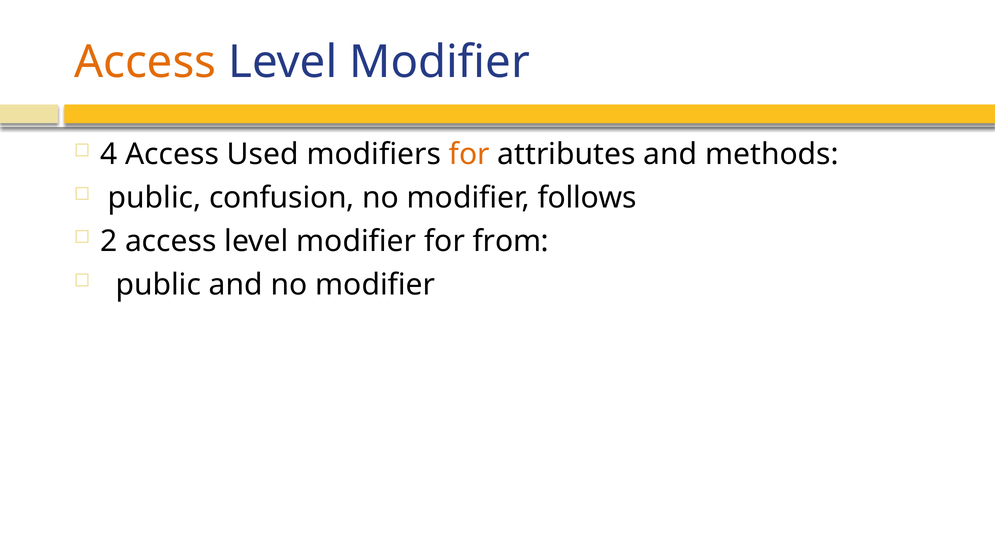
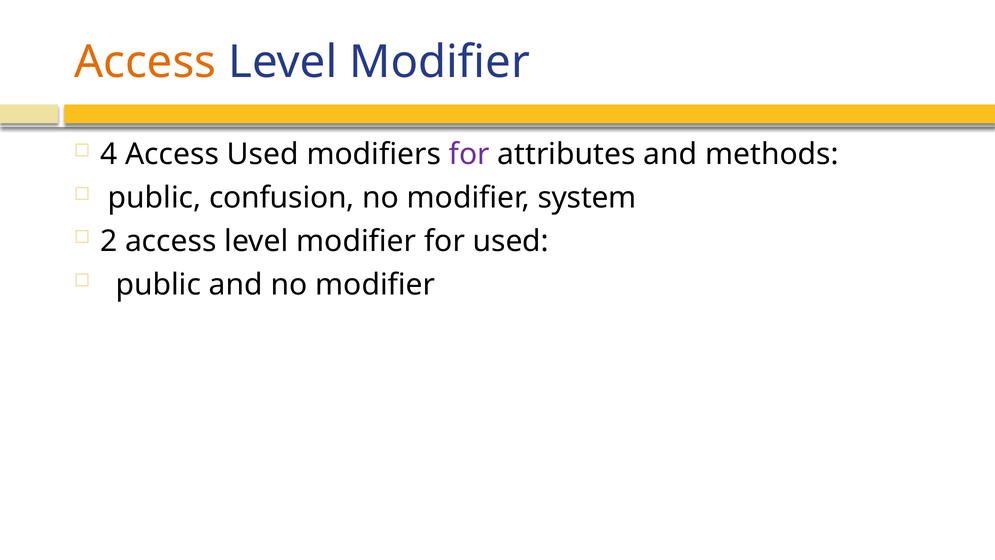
for at (469, 154) colour: orange -> purple
follows: follows -> system
for from: from -> used
